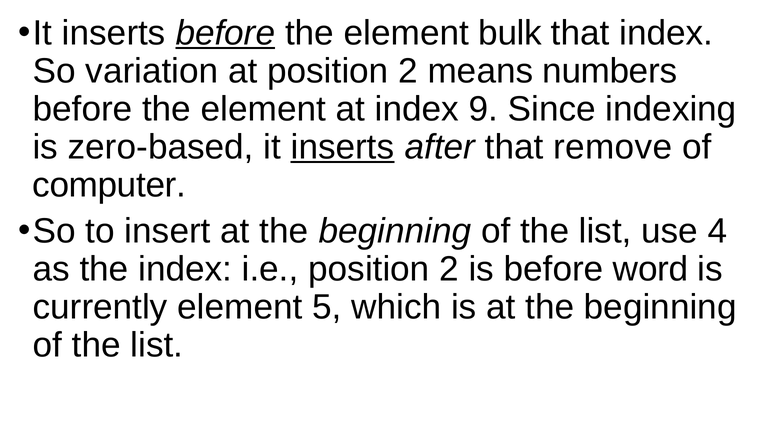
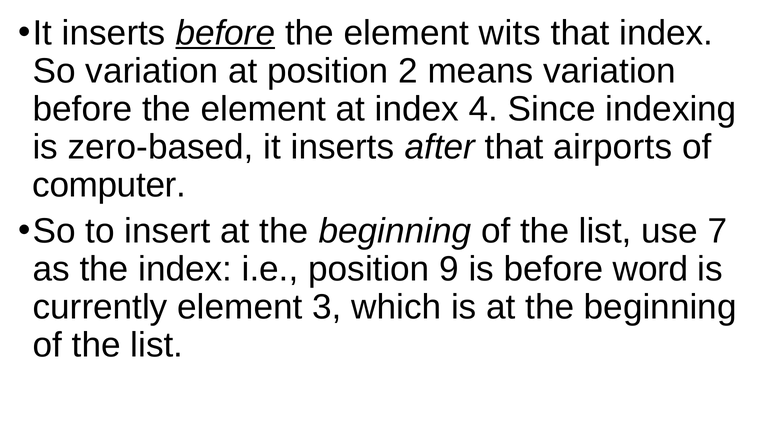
bulk: bulk -> wits
means numbers: numbers -> variation
9: 9 -> 4
inserts at (343, 147) underline: present -> none
remove: remove -> airports
4: 4 -> 7
i.e position 2: 2 -> 9
5: 5 -> 3
